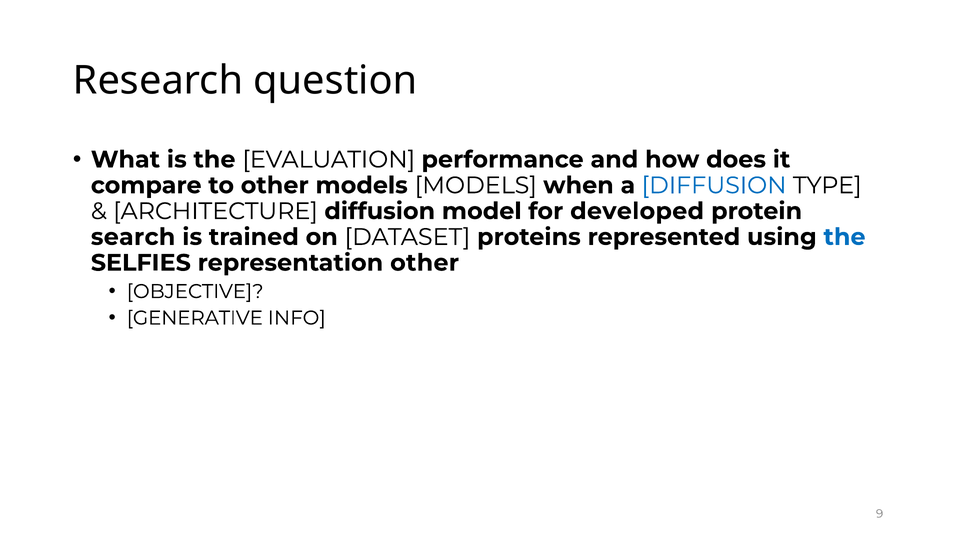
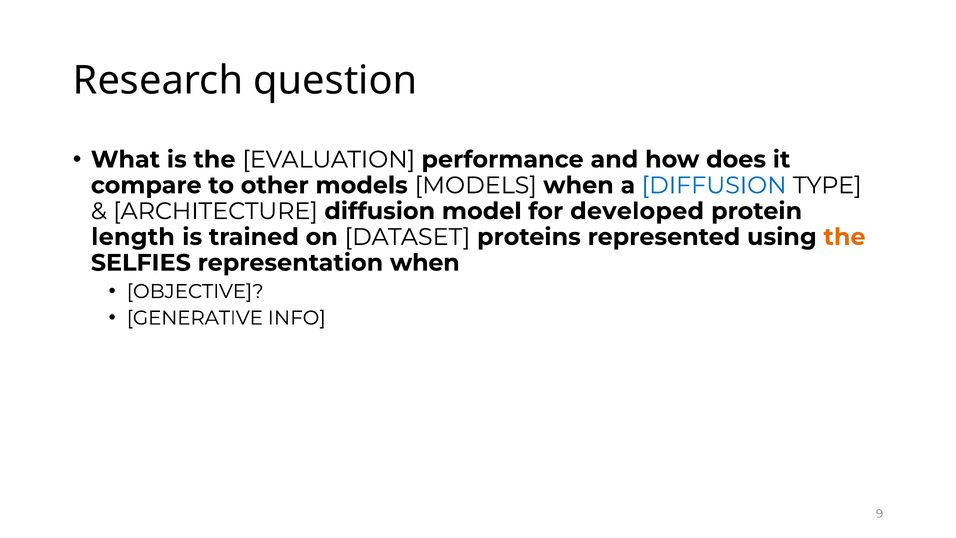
search: search -> length
the at (845, 237) colour: blue -> orange
representation other: other -> when
